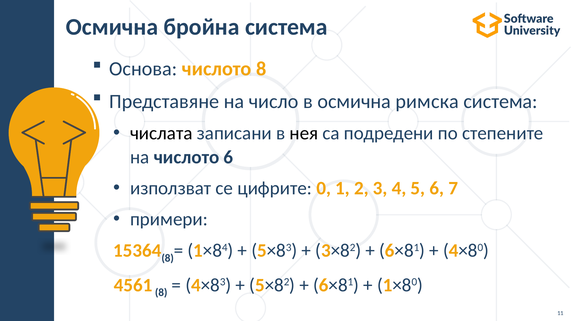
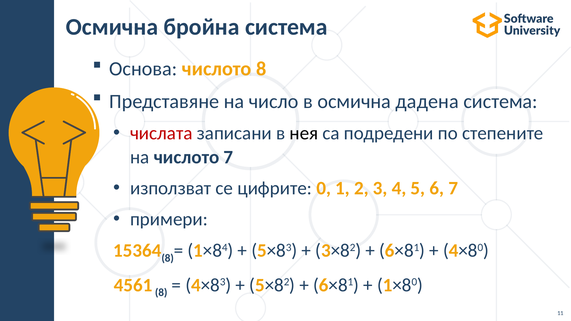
римска: римска -> дадена
числата colour: black -> red
числото 6: 6 -> 7
